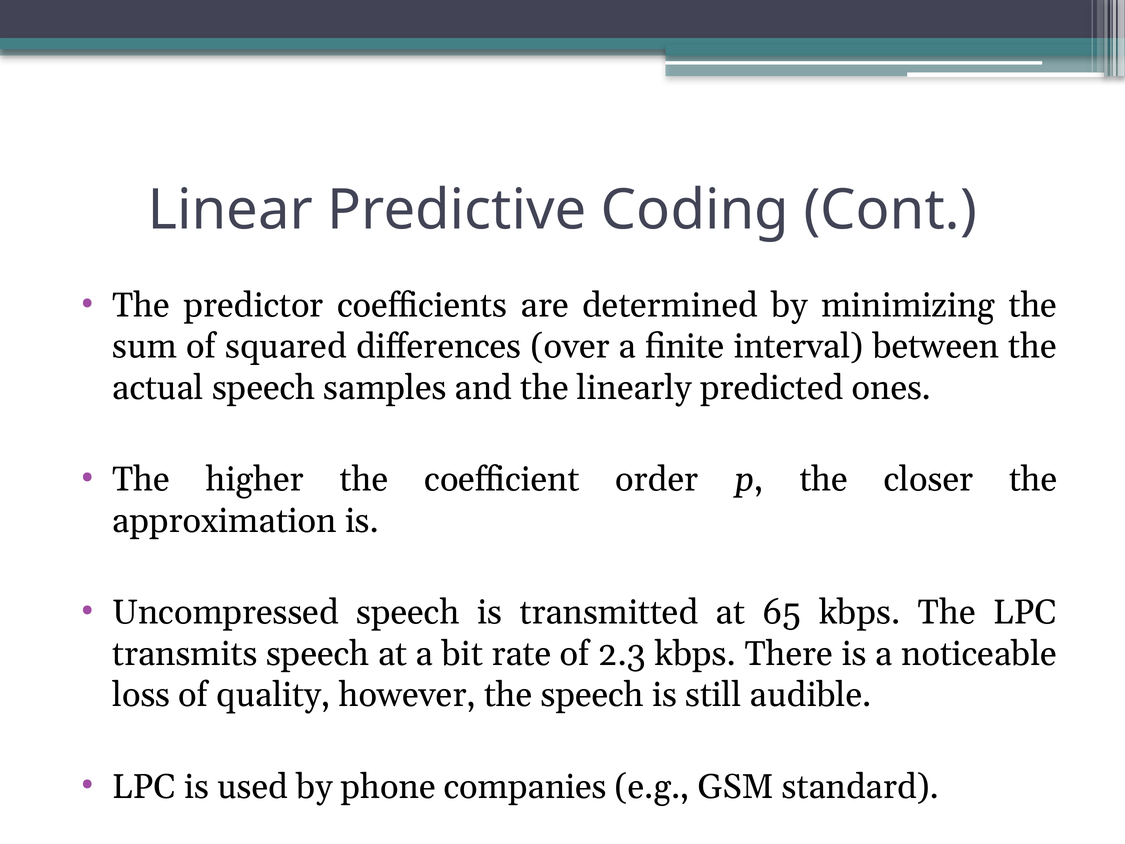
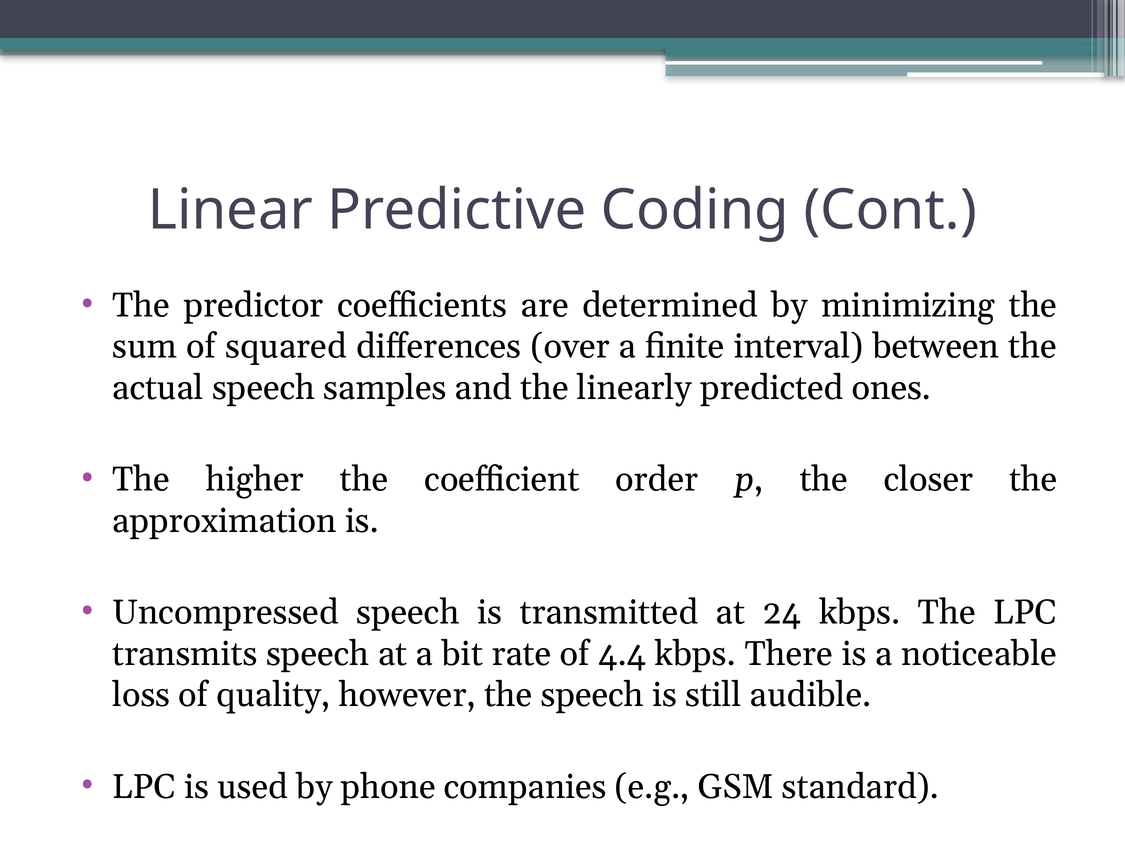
65: 65 -> 24
2.3: 2.3 -> 4.4
